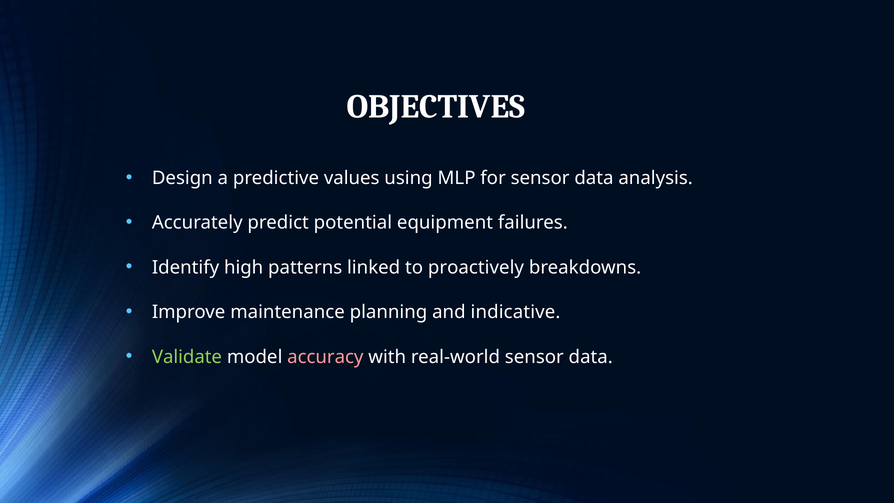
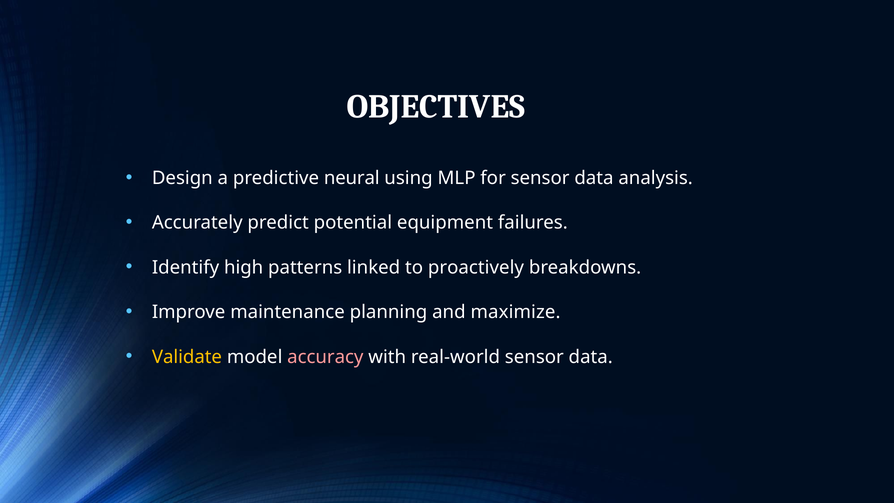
values: values -> neural
indicative: indicative -> maximize
Validate colour: light green -> yellow
